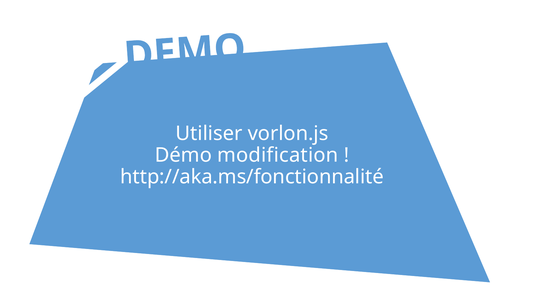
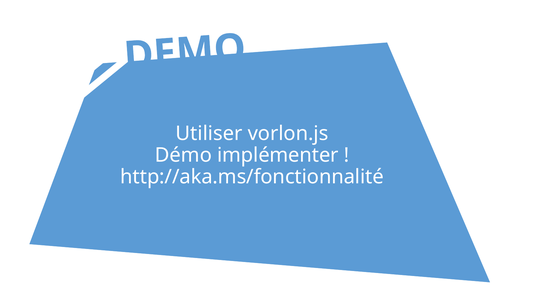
modification: modification -> implémenter
